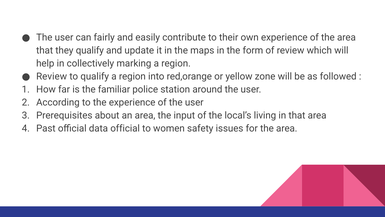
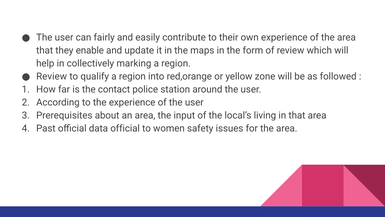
they qualify: qualify -> enable
familiar: familiar -> contact
